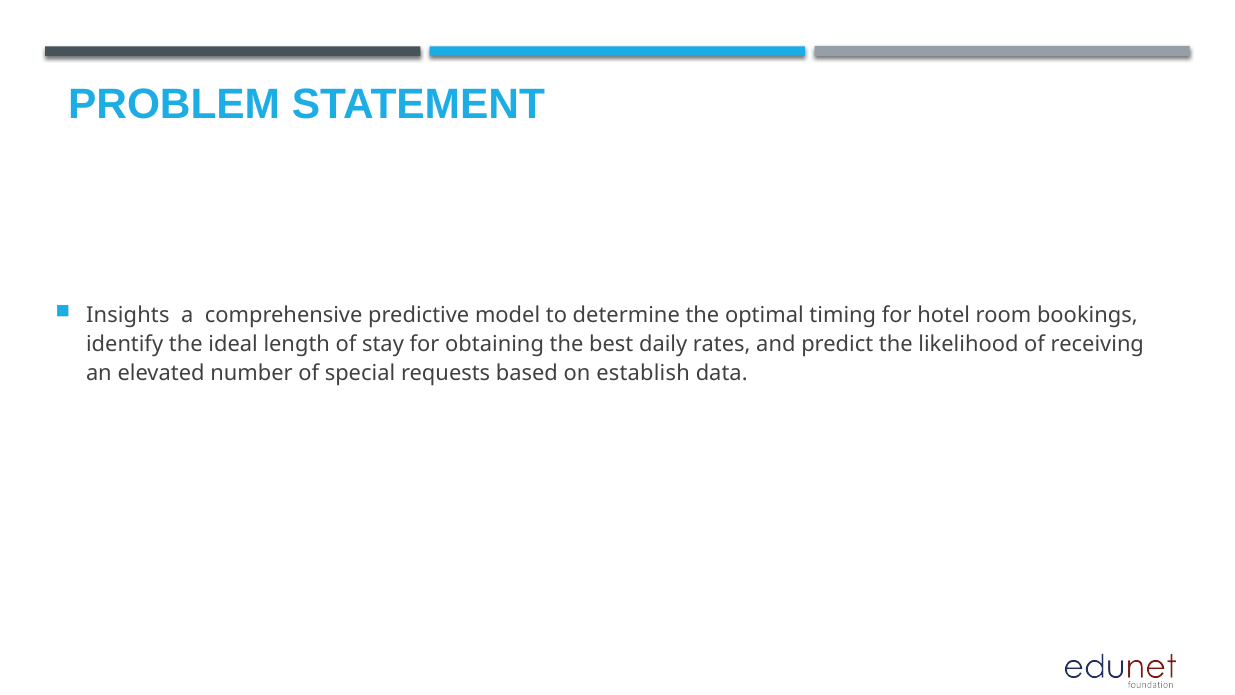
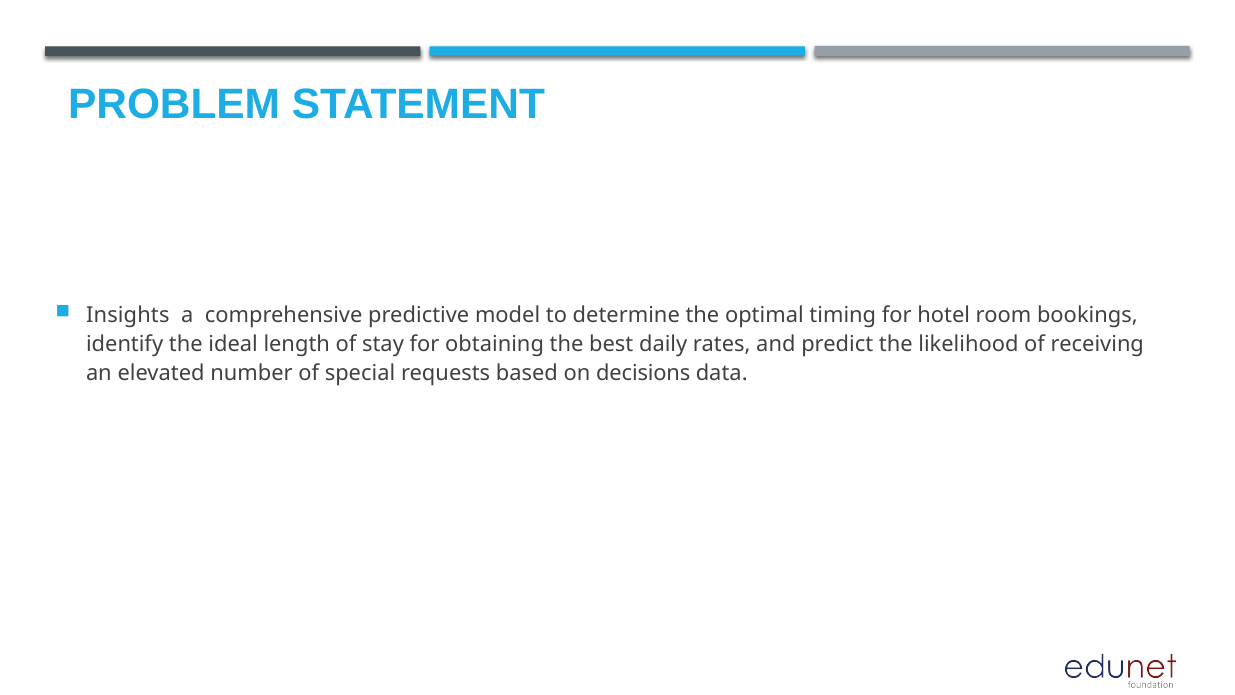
establish: establish -> decisions
